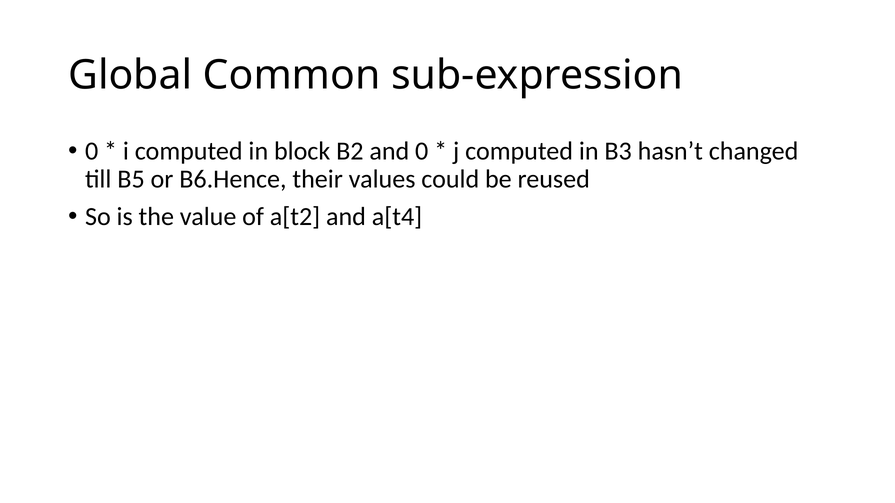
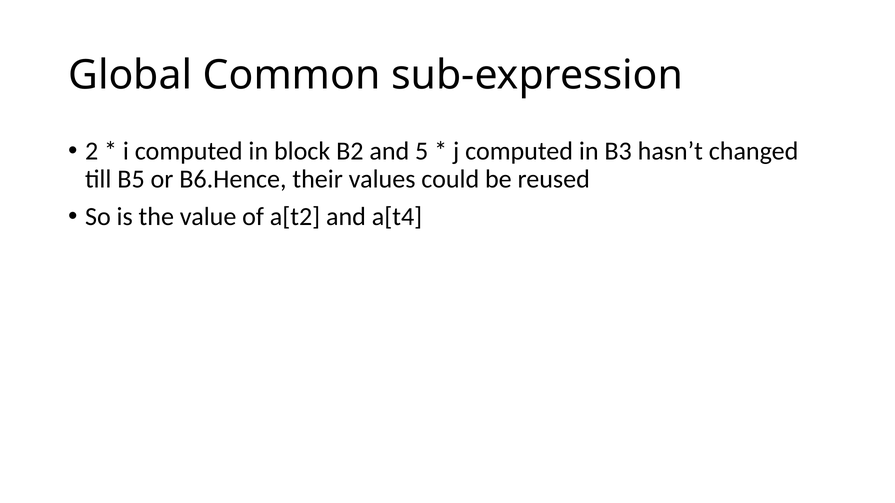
0 at (92, 151): 0 -> 2
and 0: 0 -> 5
